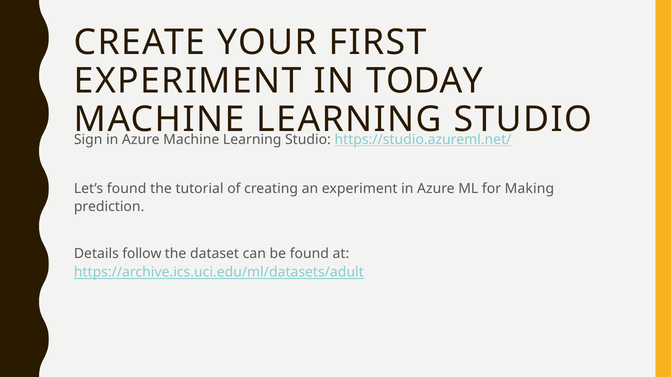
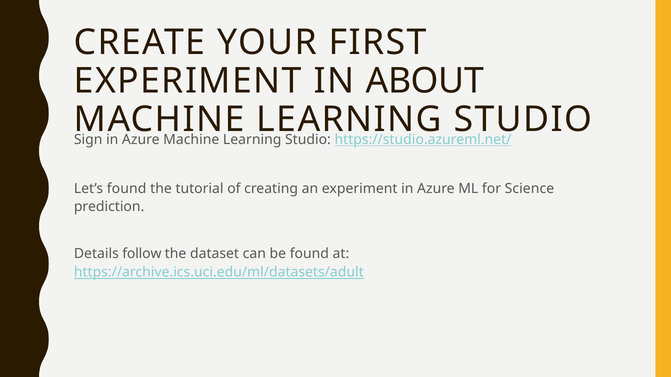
TODAY: TODAY -> ABOUT
Making: Making -> Science
